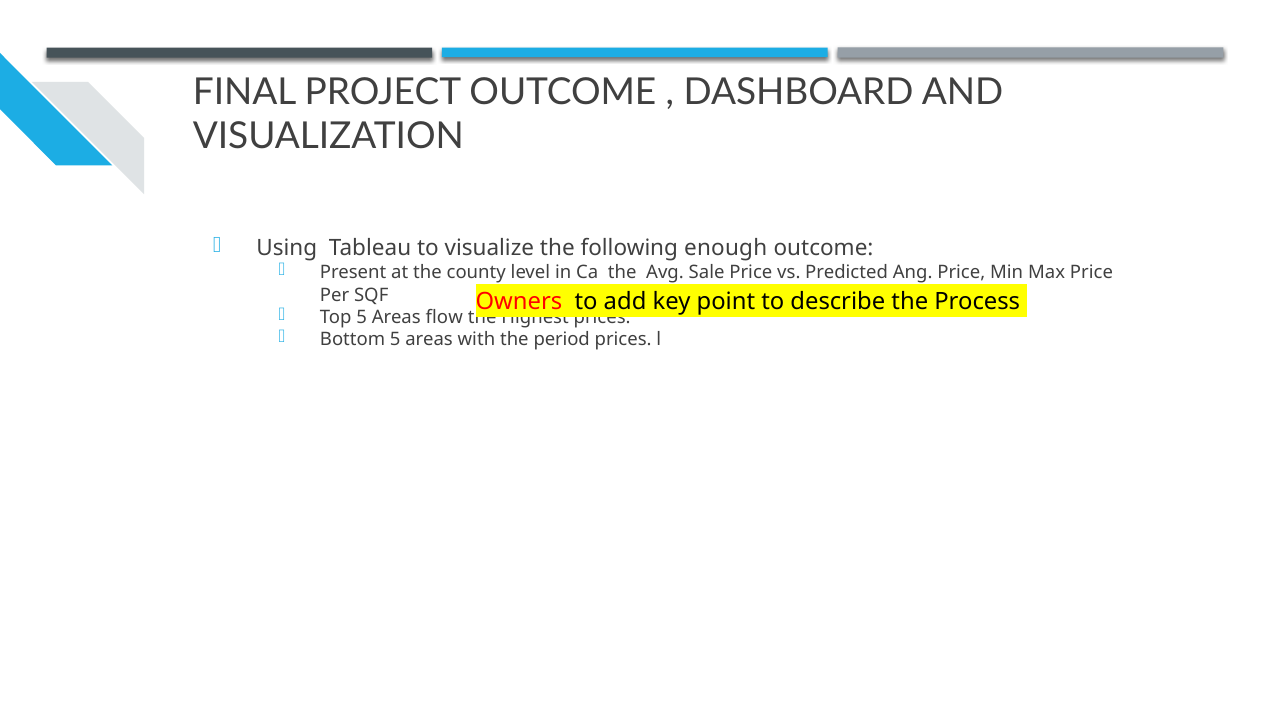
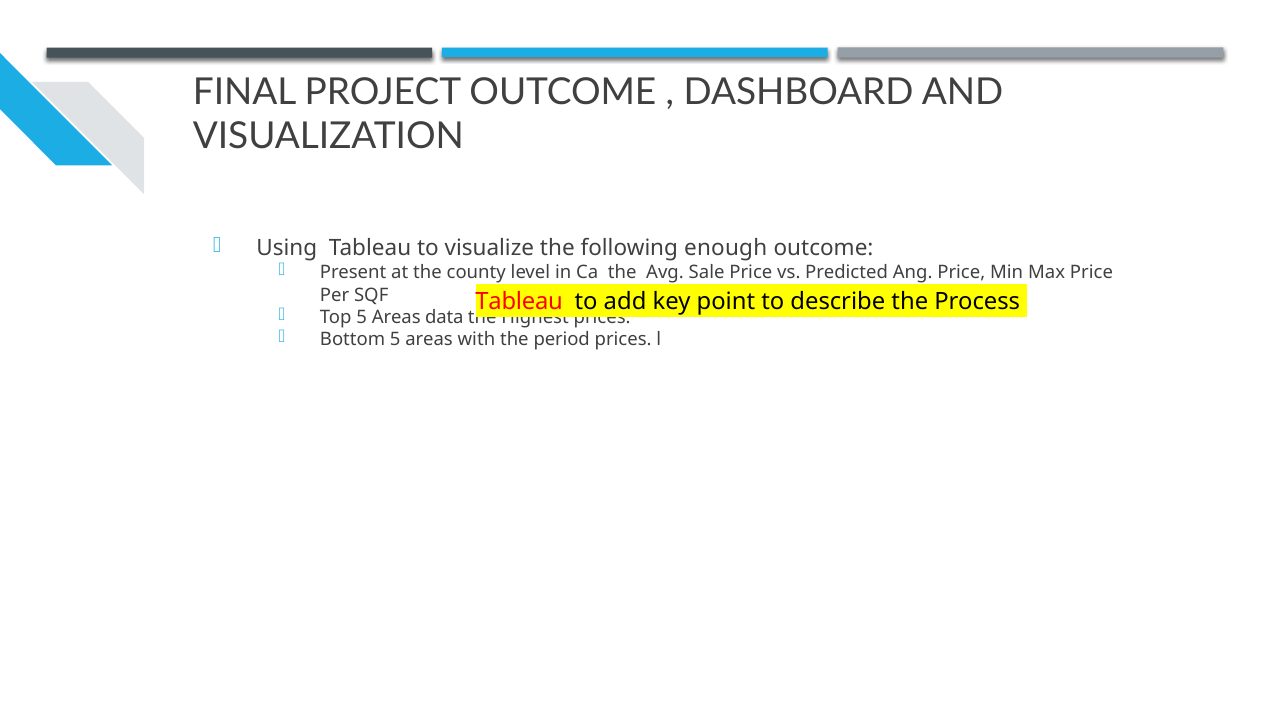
Owners at (519, 302): Owners -> Tableau
flow: flow -> data
